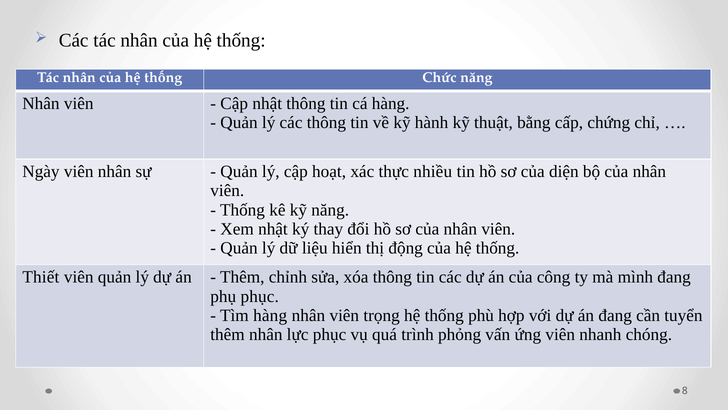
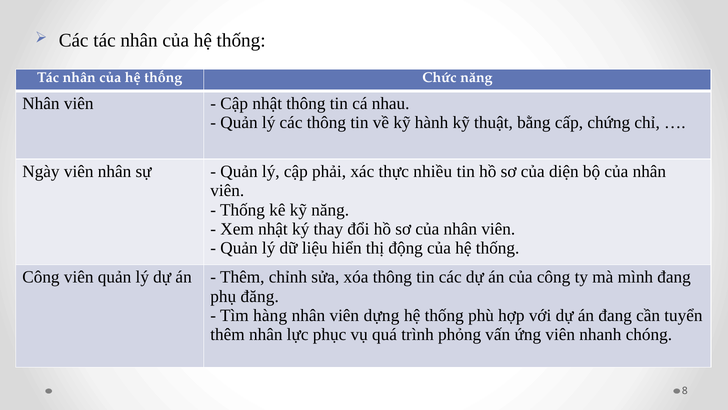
cá hàng: hàng -> nhau
hoạt: hoạt -> phải
Thiết at (41, 277): Thiết -> Công
phụ phục: phục -> đăng
trọng: trọng -> dựng
